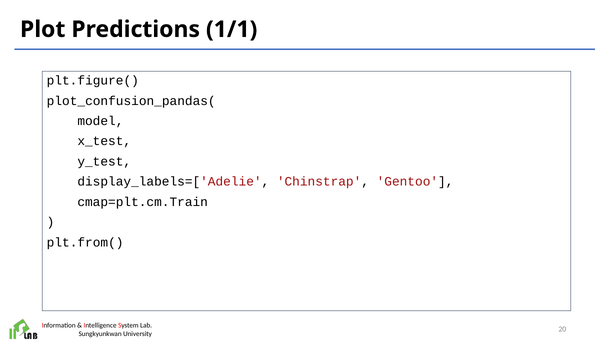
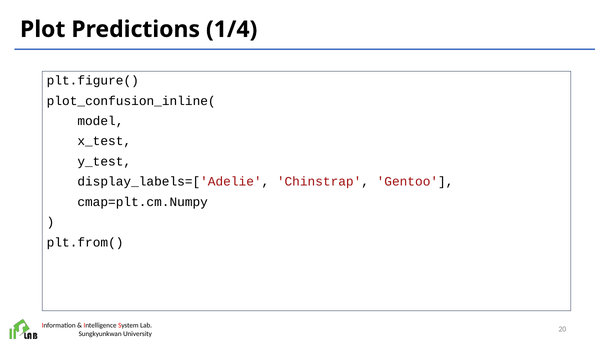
1/1: 1/1 -> 1/4
plot_confusion_pandas(: plot_confusion_pandas( -> plot_confusion_inline(
cmap=plt.cm.Train: cmap=plt.cm.Train -> cmap=plt.cm.Numpy
